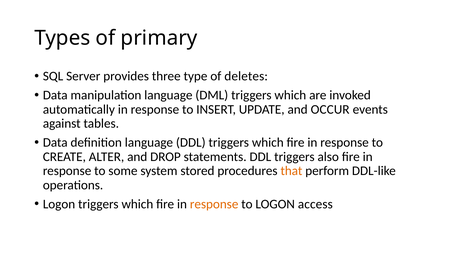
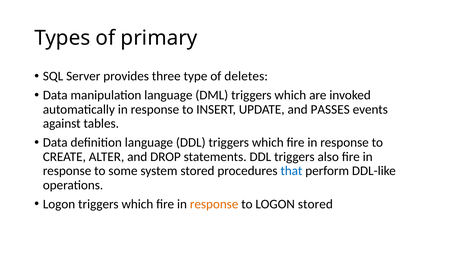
OCCUR: OCCUR -> PASSES
that colour: orange -> blue
LOGON access: access -> stored
